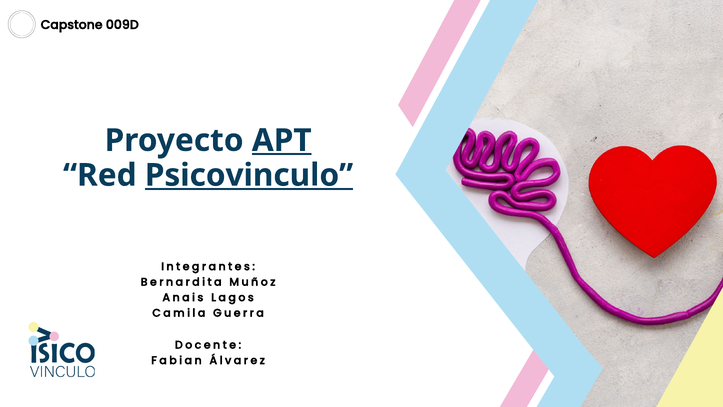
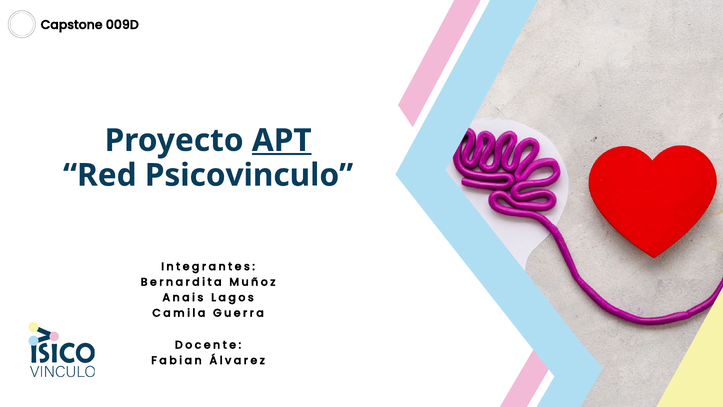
Psicovinculo underline: present -> none
